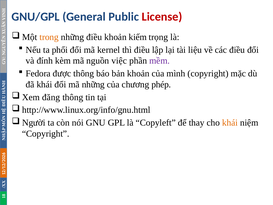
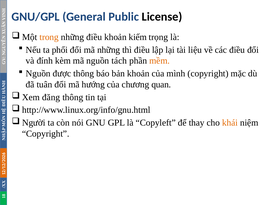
License colour: red -> black
mã kernel: kernel -> những
việc: việc -> tách
mềm colour: purple -> orange
Fedora at (38, 73): Fedora -> Nguồn
đã khái: khái -> tuân
mã những: những -> hướng
phép: phép -> quan
